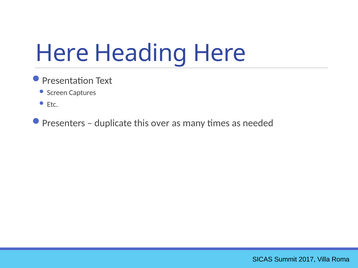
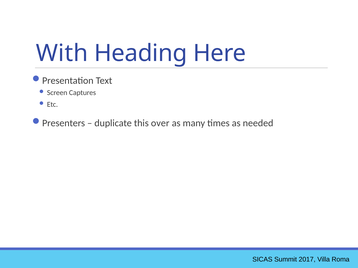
Here at (62, 53): Here -> With
